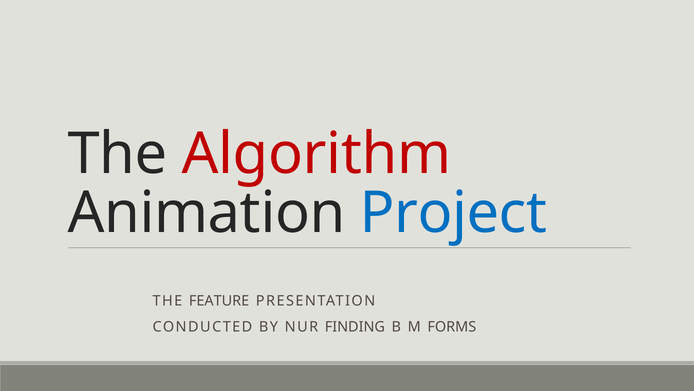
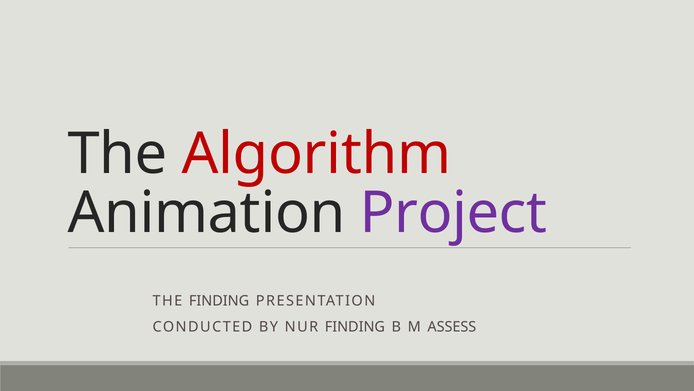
Project colour: blue -> purple
THE FEATURE: FEATURE -> FINDING
FORMS: FORMS -> ASSESS
